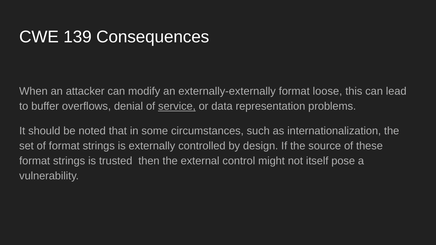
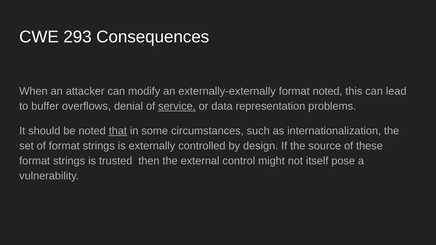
139: 139 -> 293
format loose: loose -> noted
that underline: none -> present
